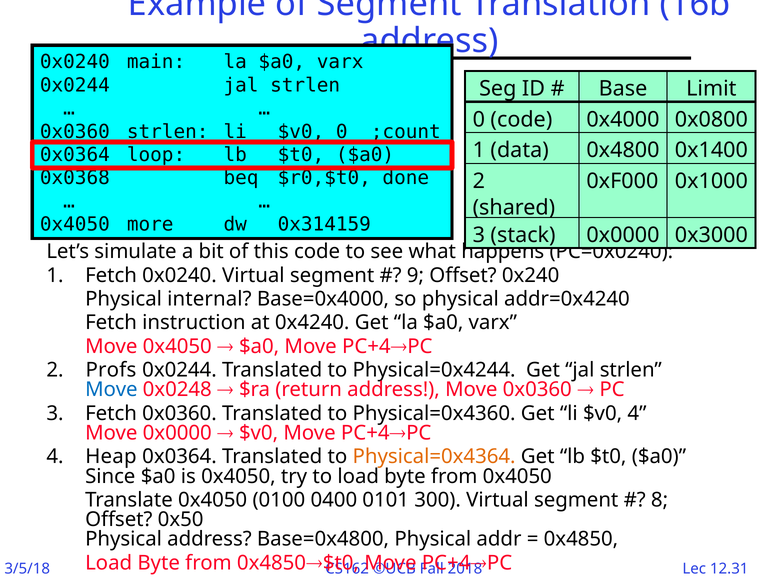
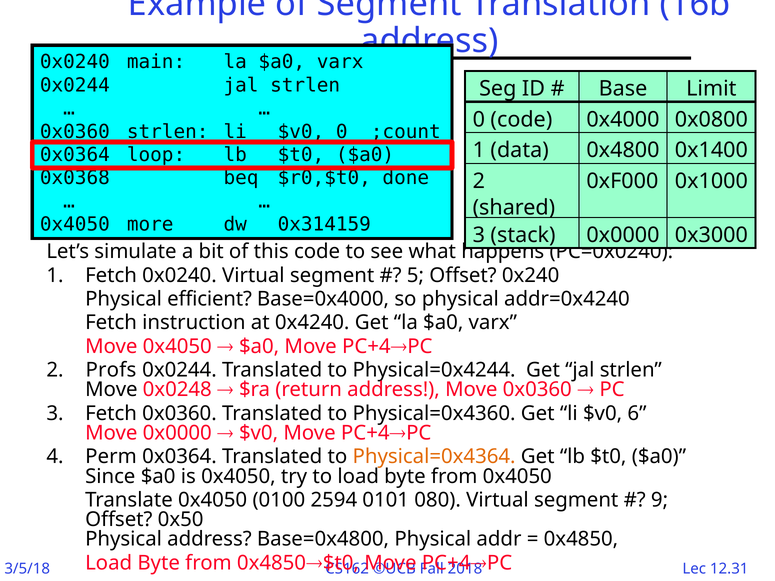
9: 9 -> 5
internal: internal -> efficient
Move at (111, 390) colour: blue -> black
$v0 4: 4 -> 6
Heap: Heap -> Perm
0400: 0400 -> 2594
300: 300 -> 080
8: 8 -> 9
